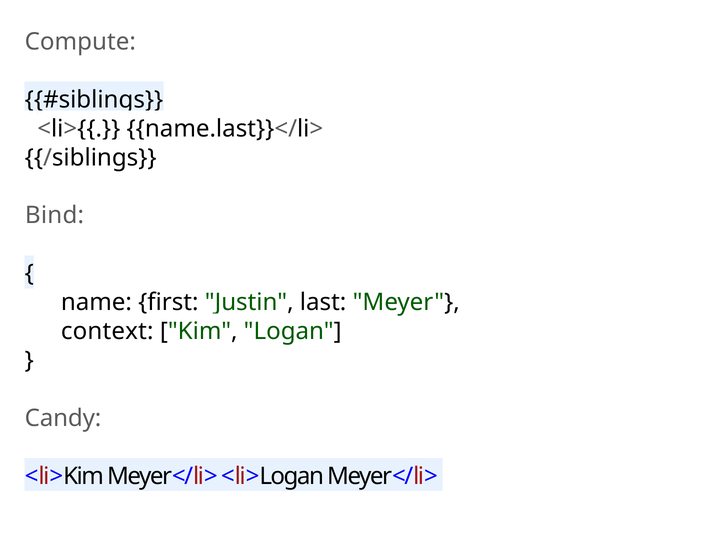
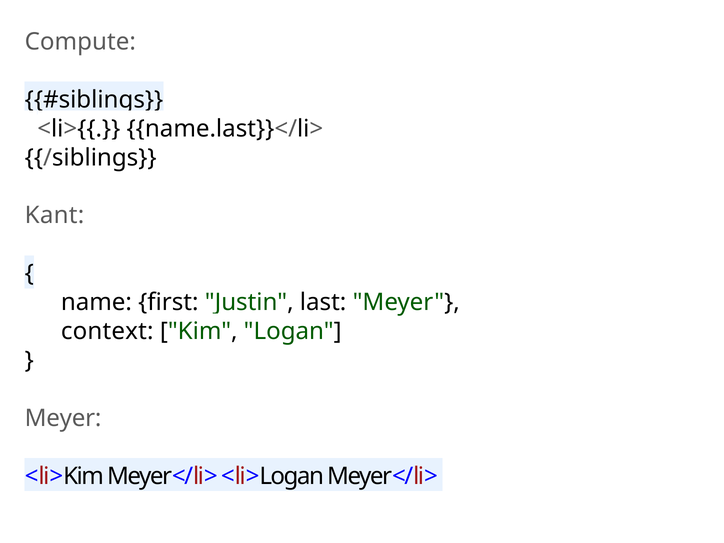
Bind: Bind -> Kant
Candy at (63, 418): Candy -> Meyer
